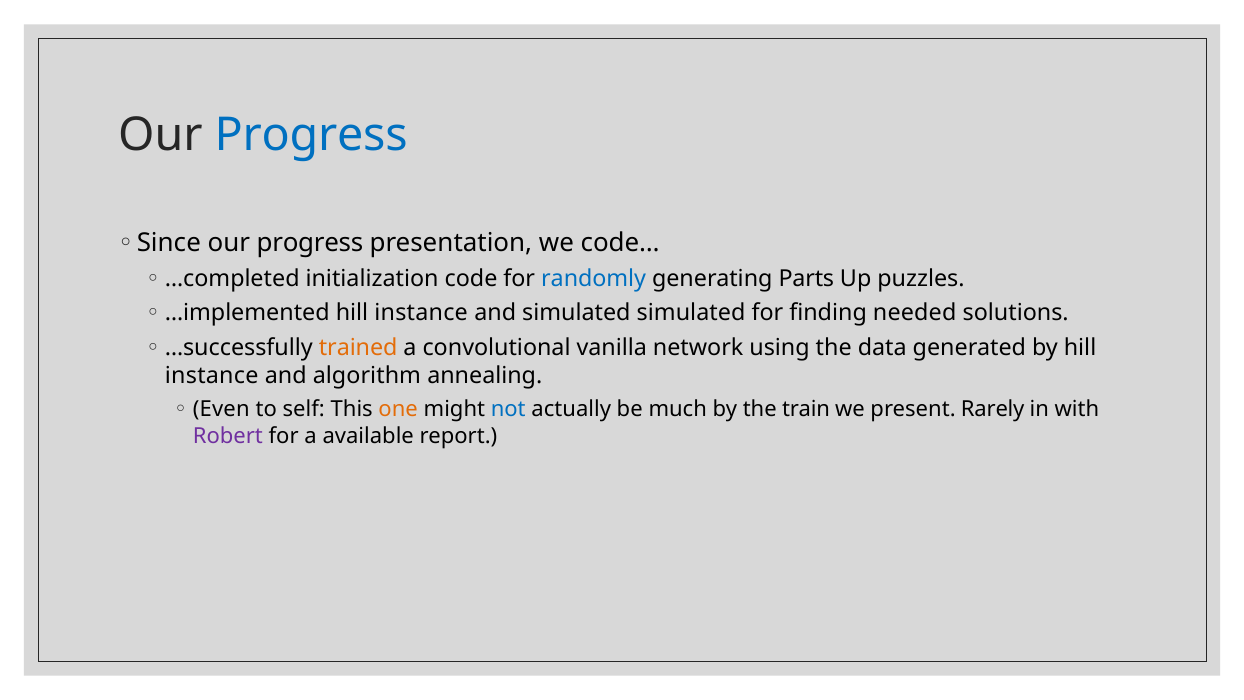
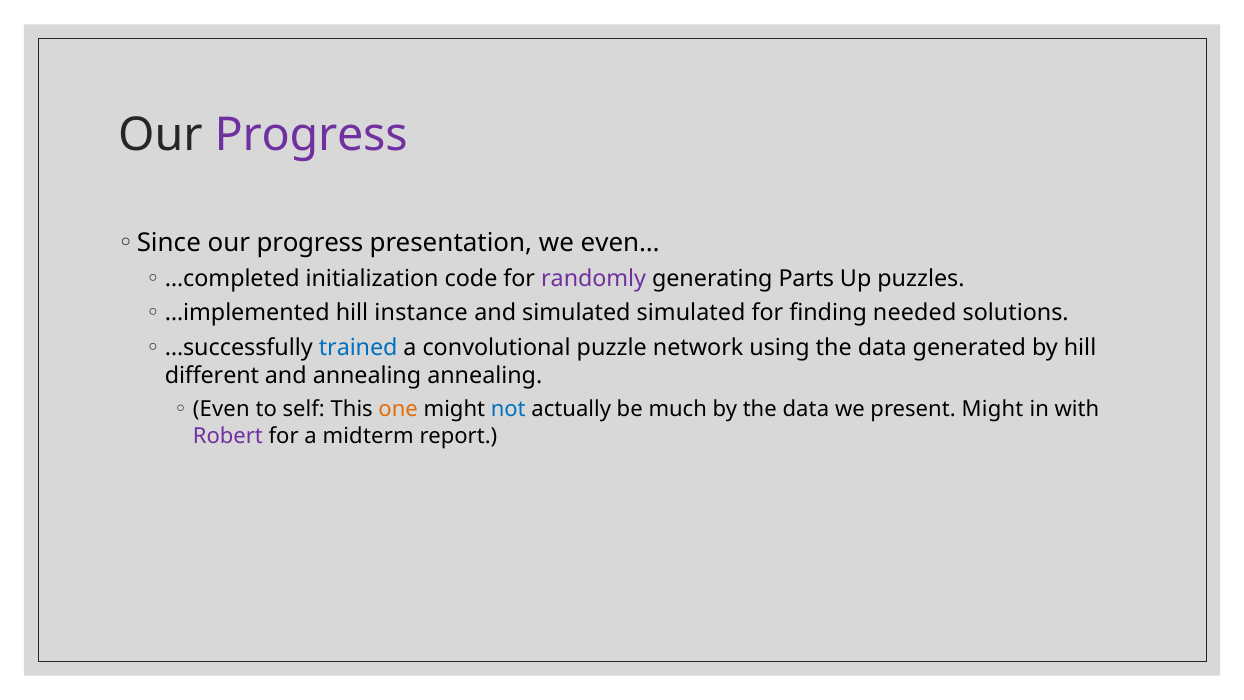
Progress at (311, 135) colour: blue -> purple
code…: code… -> even…
randomly colour: blue -> purple
trained colour: orange -> blue
vanilla: vanilla -> puzzle
instance at (212, 376): instance -> different
and algorithm: algorithm -> annealing
by the train: train -> data
present Rarely: Rarely -> Might
available: available -> midterm
